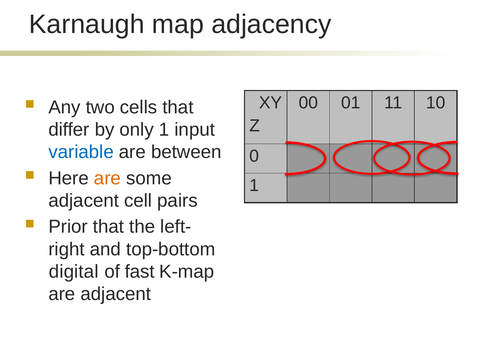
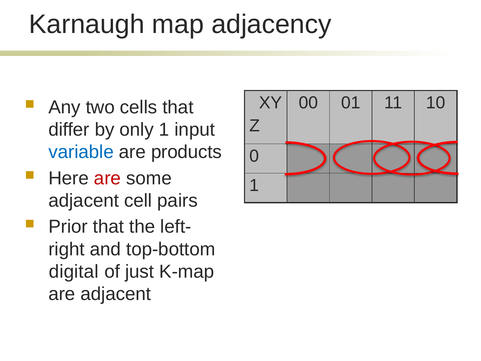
between: between -> products
are at (107, 178) colour: orange -> red
fast: fast -> just
